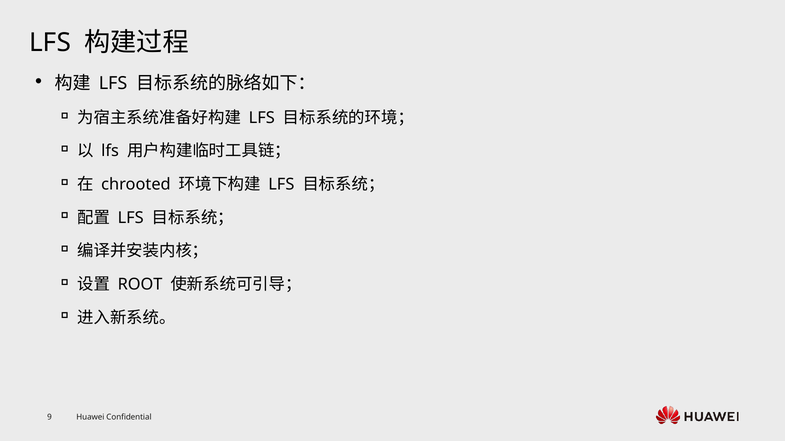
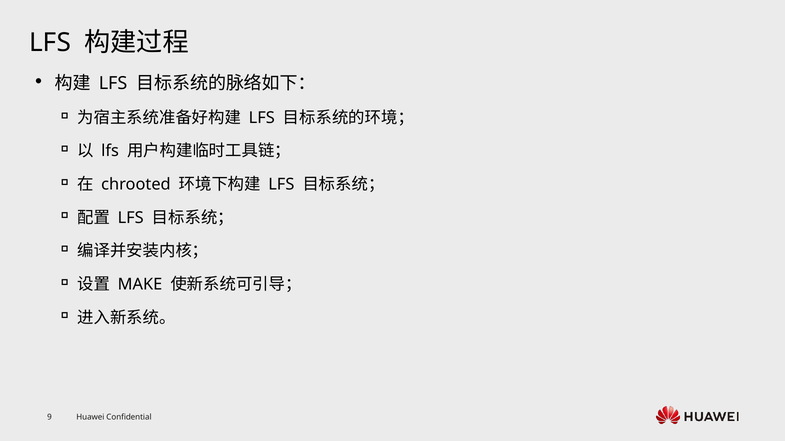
ROOT: ROOT -> MAKE
